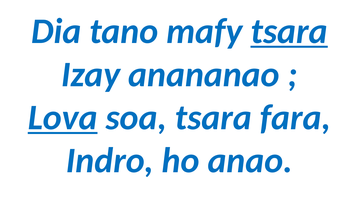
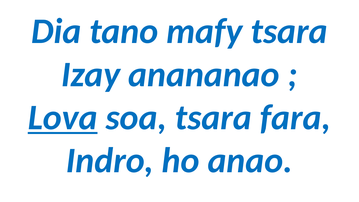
tsara at (289, 31) underline: present -> none
